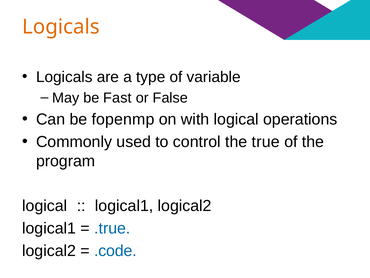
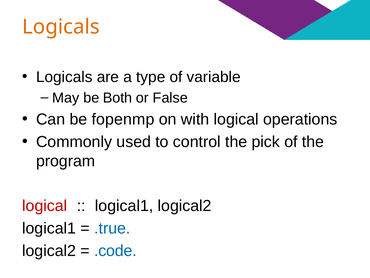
Fast: Fast -> Both
true: true -> pick
logical at (45, 206) colour: black -> red
